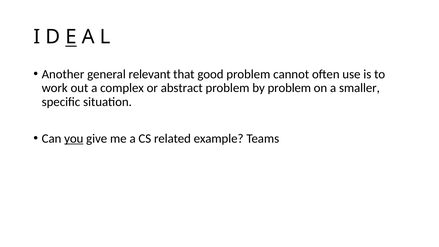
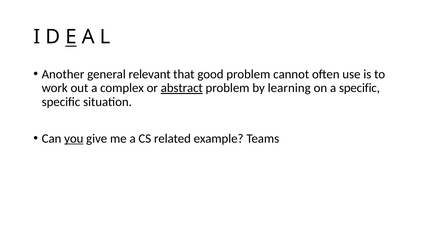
abstract underline: none -> present
by problem: problem -> learning
a smaller: smaller -> specific
